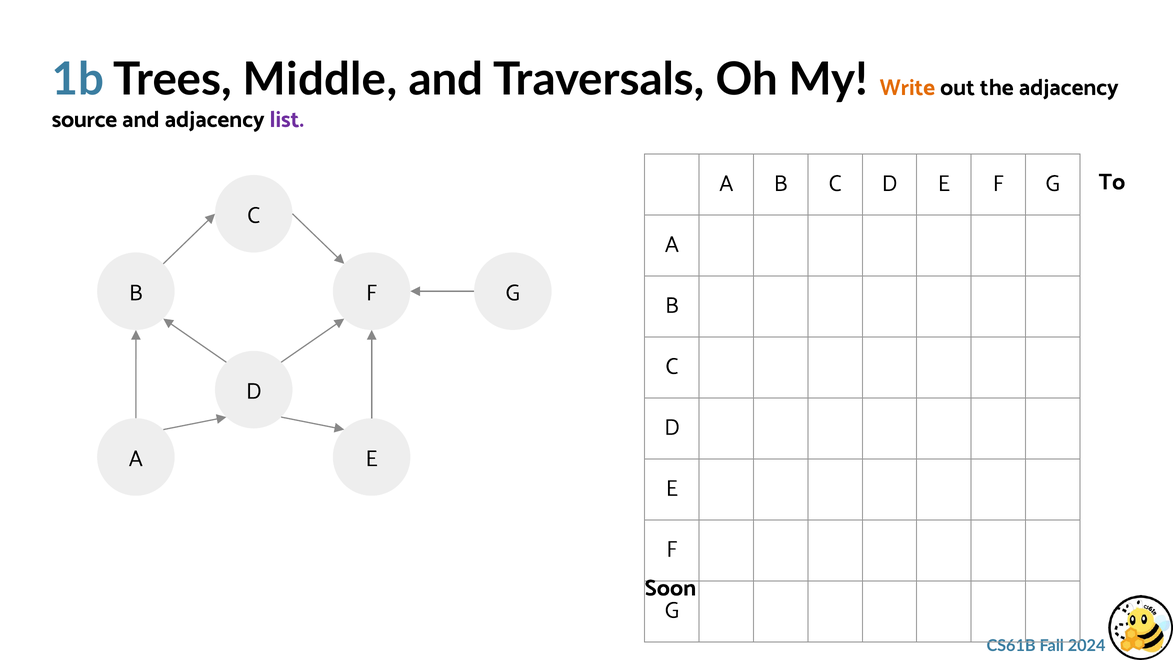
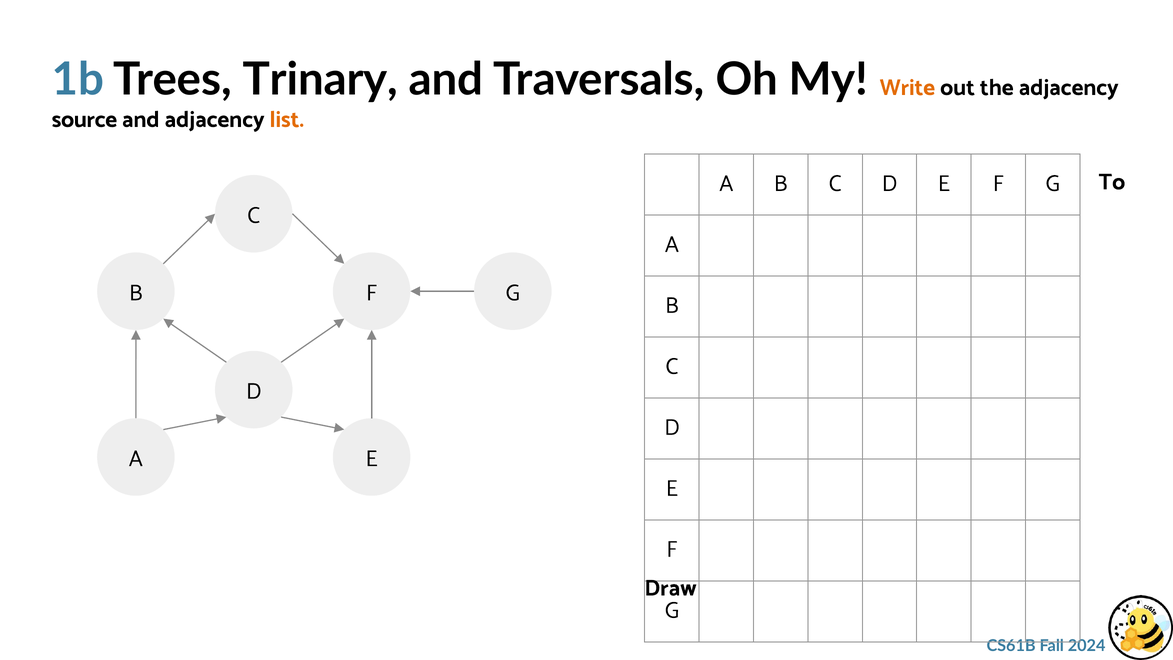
Middle: Middle -> Trinary
list colour: purple -> orange
Soon: Soon -> Draw
